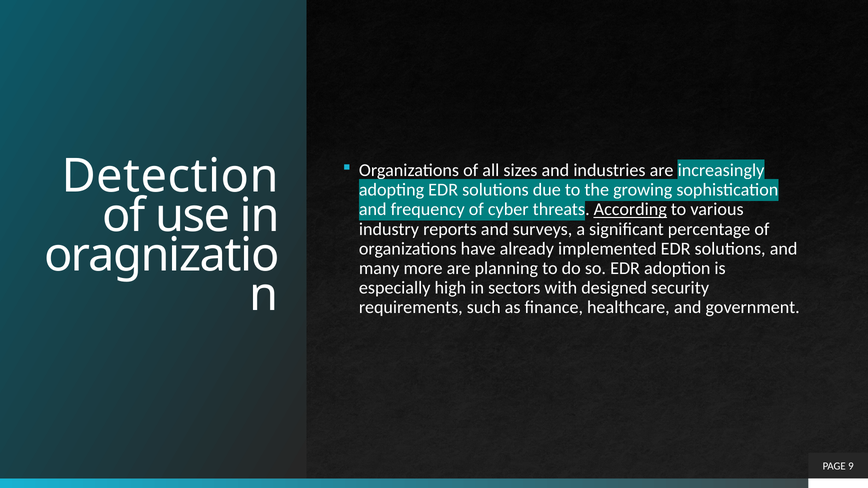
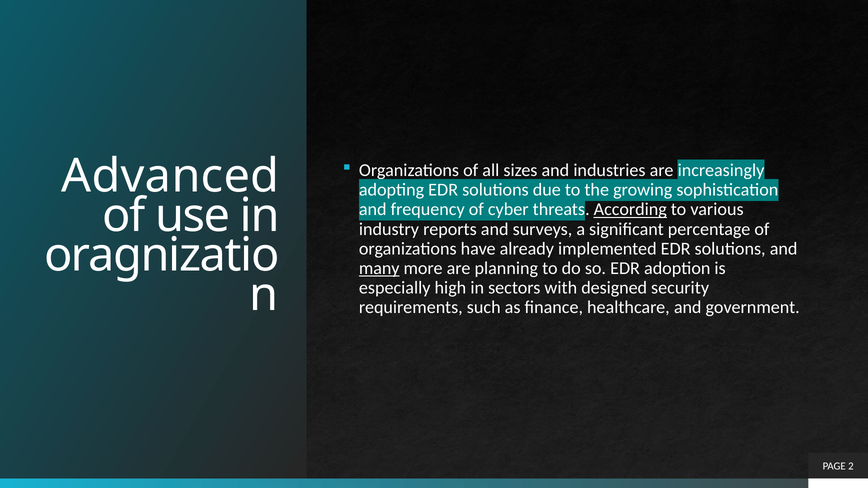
Detection: Detection -> Advanced
many underline: none -> present
9: 9 -> 2
